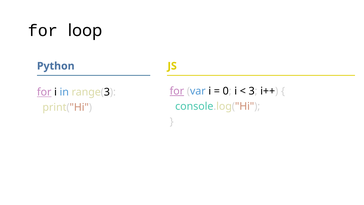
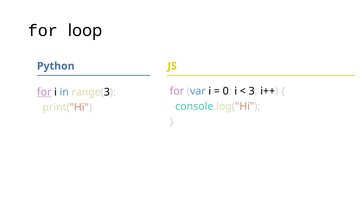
for at (177, 91) underline: present -> none
